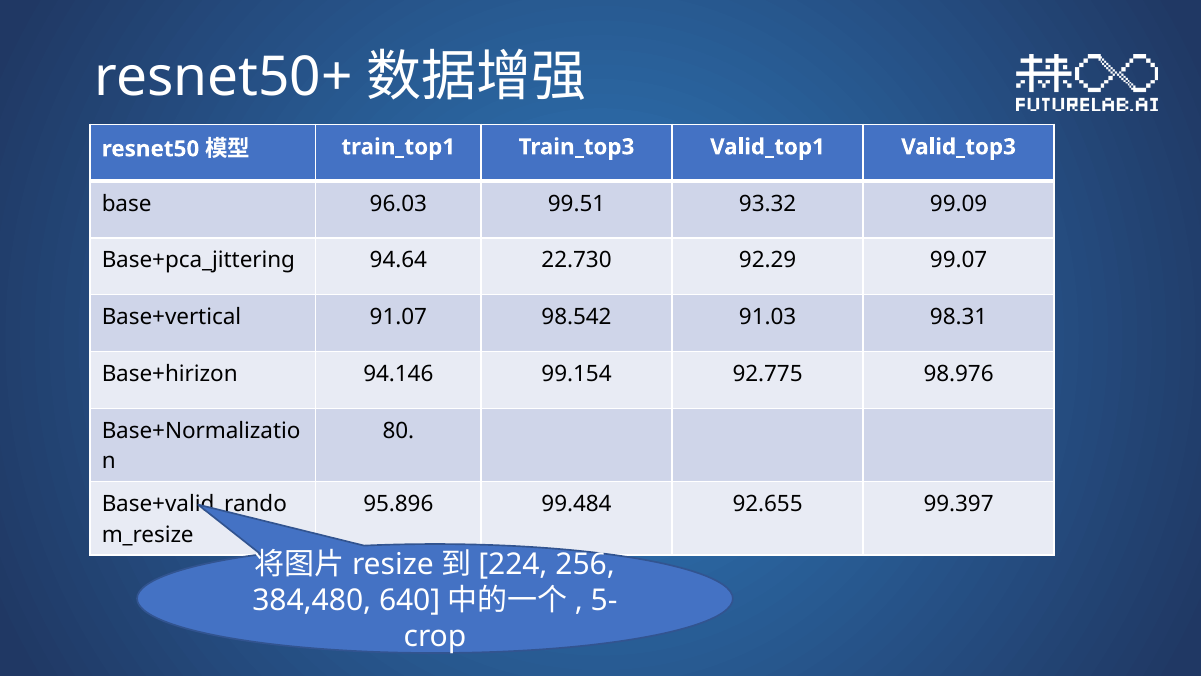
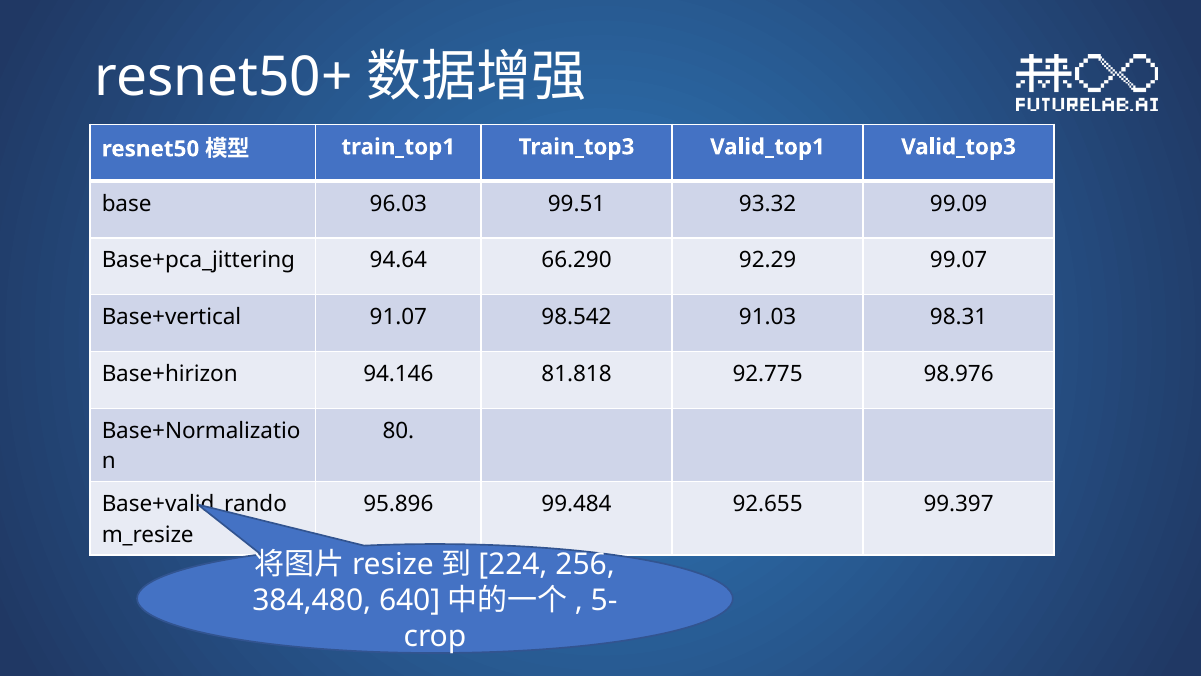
22.730: 22.730 -> 66.290
99.154: 99.154 -> 81.818
